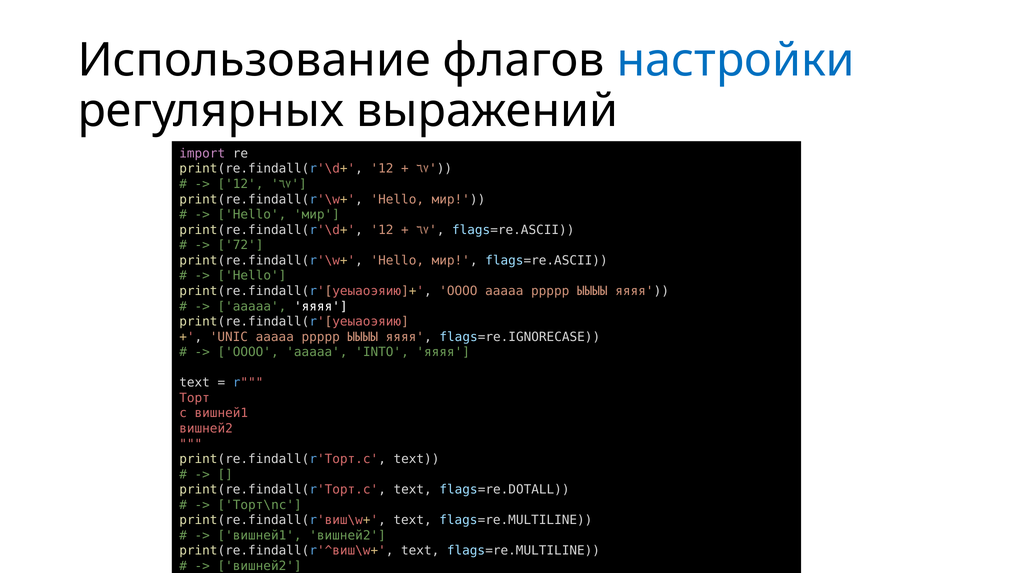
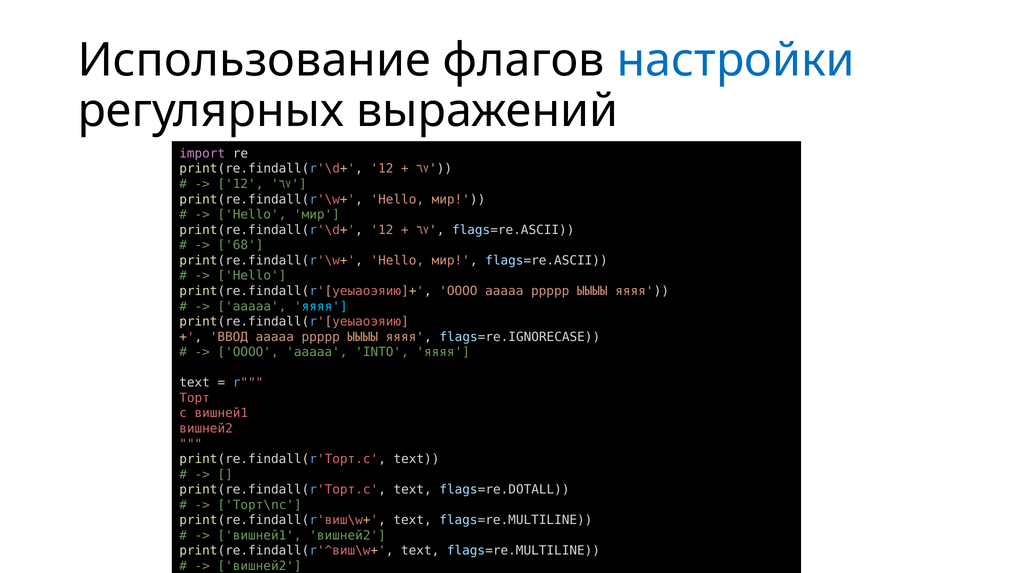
72: 72 -> 68
яяяя at (321, 306) colour: white -> light blue
UNIC: UNIC -> ВВОД
